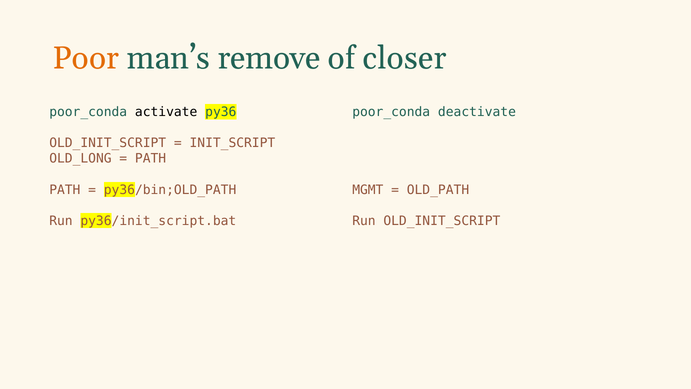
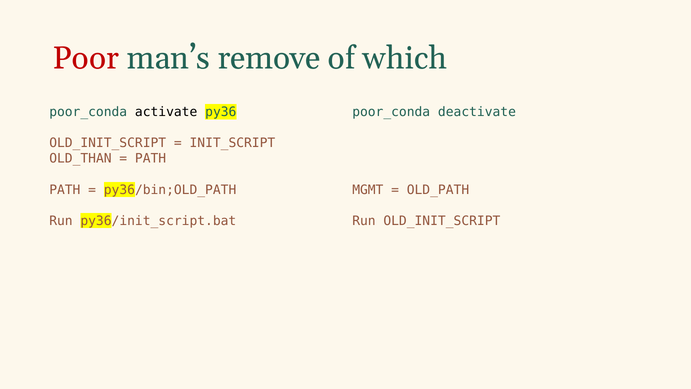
Poor colour: orange -> red
closer: closer -> which
OLD_LONG: OLD_LONG -> OLD_THAN
